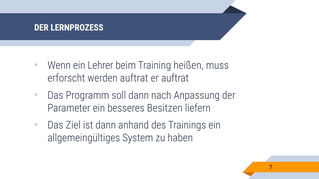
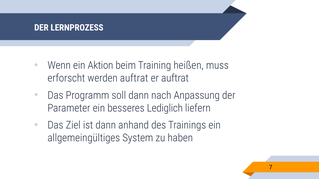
Lehrer: Lehrer -> Aktion
Besitzen: Besitzen -> Lediglich
